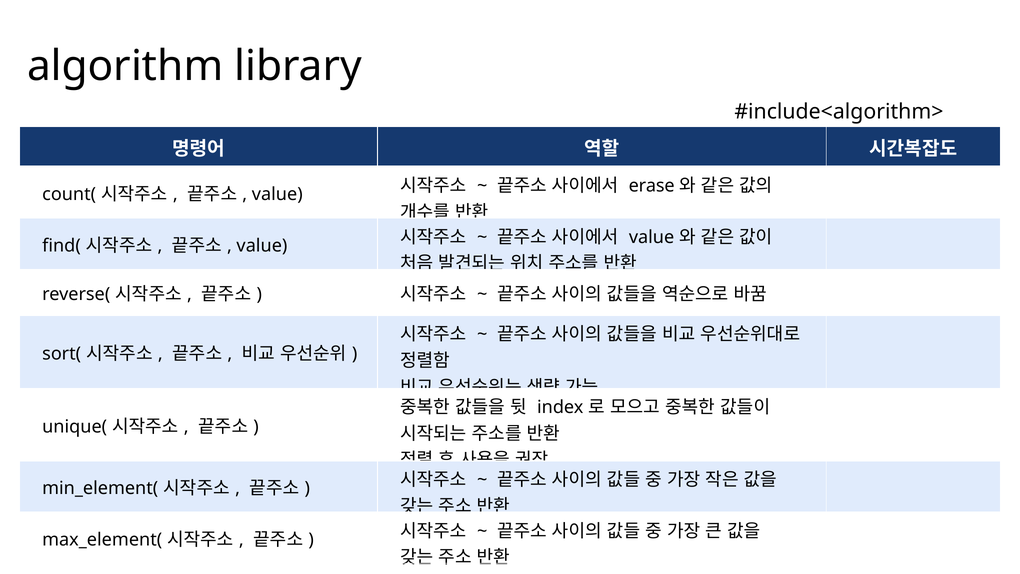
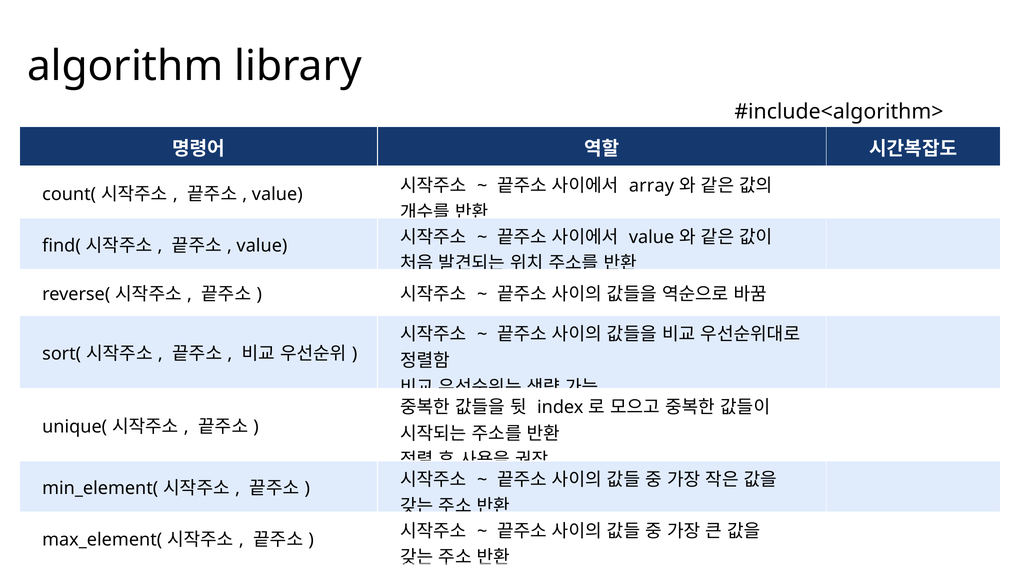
erase: erase -> array
